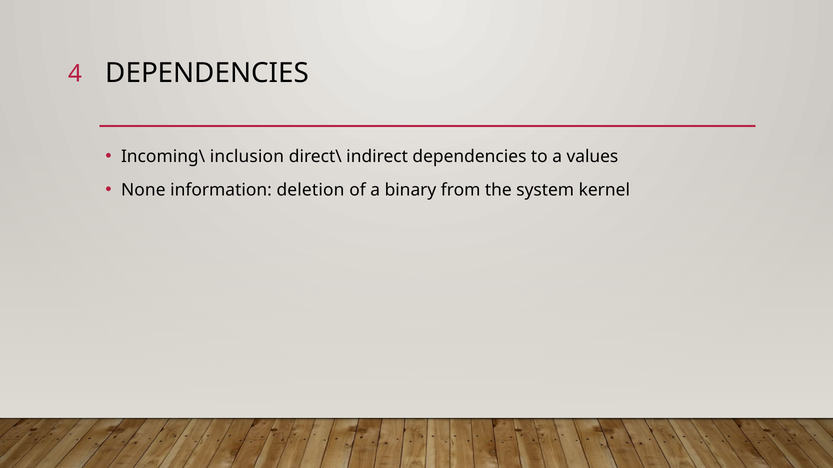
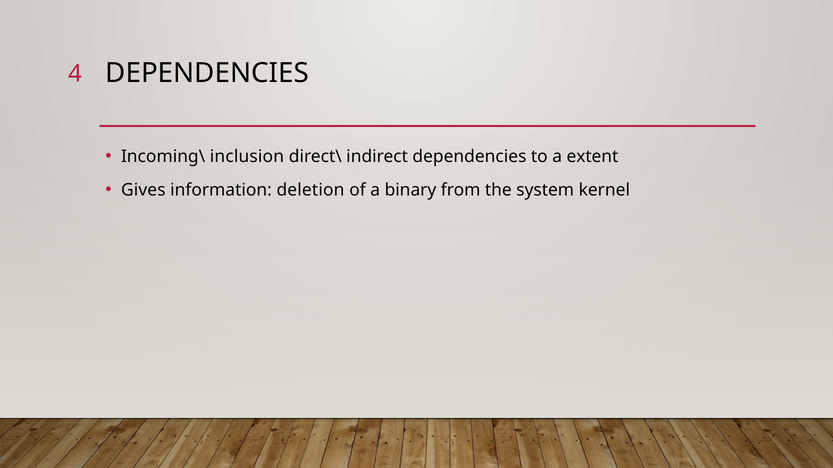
values: values -> extent
None: None -> Gives
